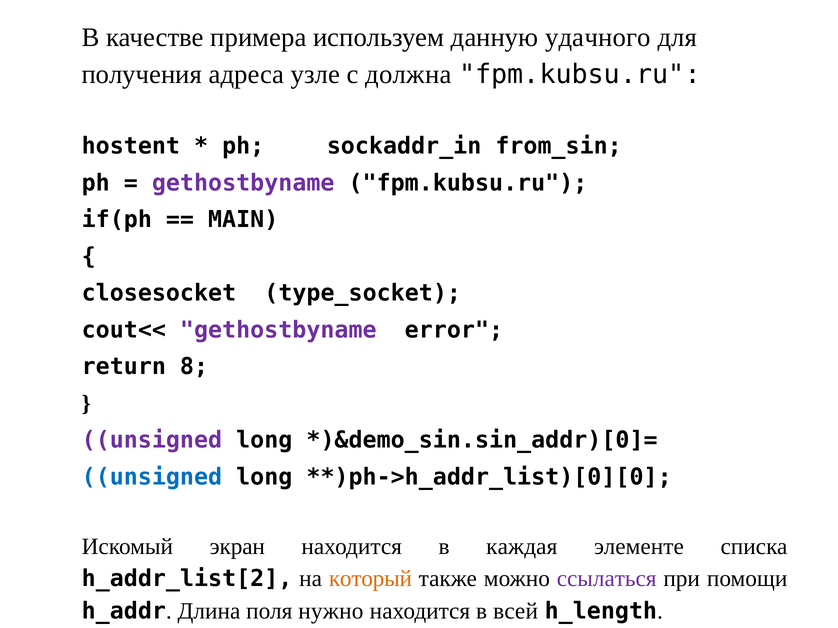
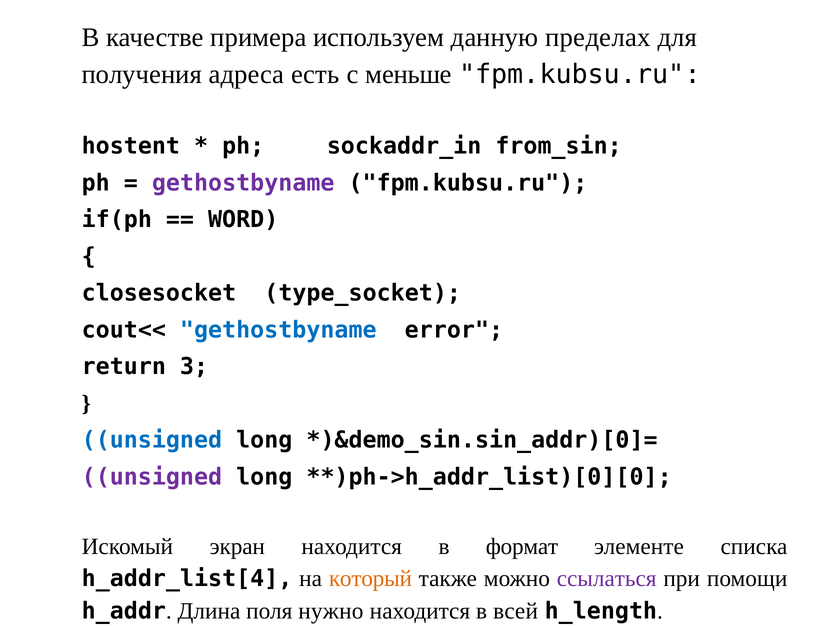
удачного: удачного -> пределах
узле: узле -> есть
должна: должна -> меньше
MAIN: MAIN -> WORD
gethostbyname at (278, 330) colour: purple -> blue
8: 8 -> 3
unsigned at (152, 440) colour: purple -> blue
unsigned at (152, 477) colour: blue -> purple
каждая: каждая -> формат
h_addr_list[2: h_addr_list[2 -> h_addr_list[4
